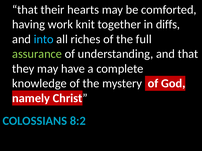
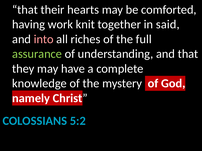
diffs: diffs -> said
into colour: light blue -> pink
8:2: 8:2 -> 5:2
